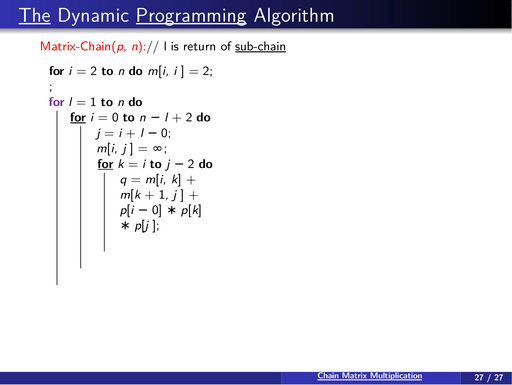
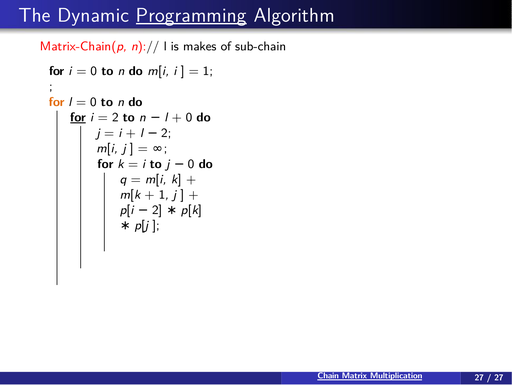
The underline: present -> none
return: return -> makes
sub-chain underline: present -> none
2 at (94, 71): 2 -> 0
2 at (208, 71): 2 -> 1
for at (57, 102) colour: purple -> orange
1 at (94, 102): 1 -> 0
0 at (115, 117): 0 -> 2
2 at (189, 117): 2 -> 0
0 at (166, 133): 0 -> 2
for at (106, 164) underline: present -> none
2 at (191, 164): 2 -> 0
0 at (157, 210): 0 -> 2
